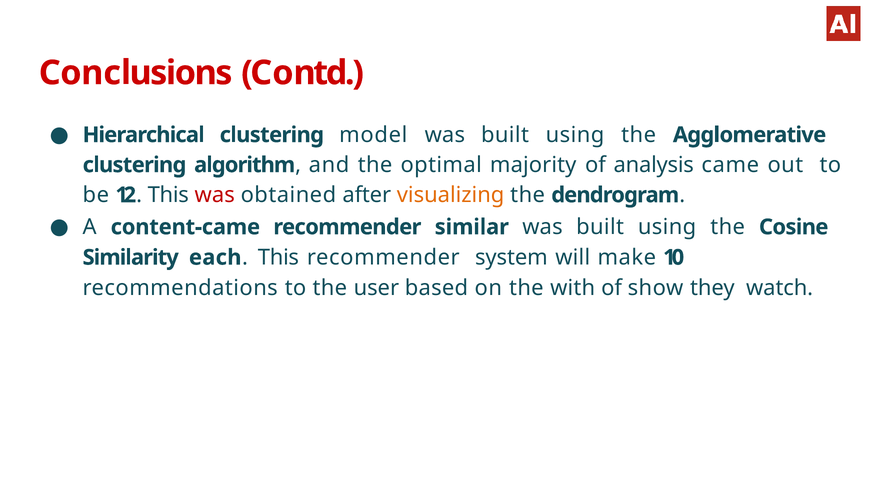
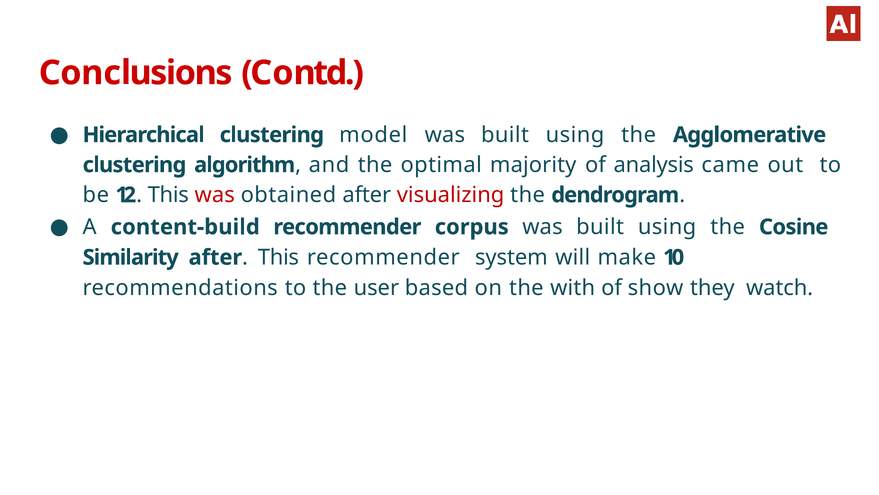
visualizing colour: orange -> red
content-came: content-came -> content-build
similar: similar -> corpus
Similarity each: each -> after
